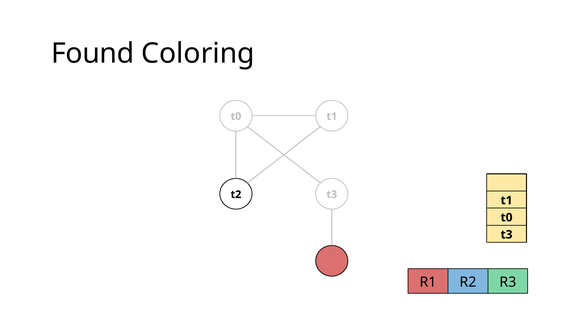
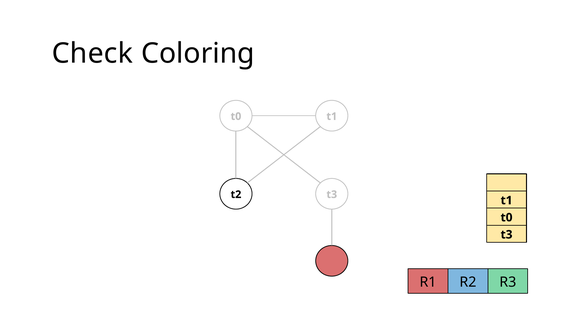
Found: Found -> Check
